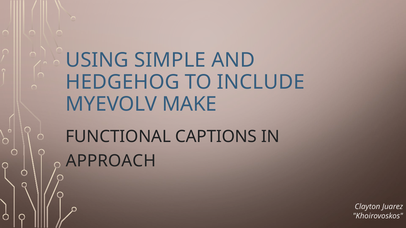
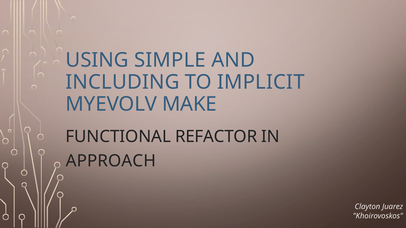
HEDGEHOG: HEDGEHOG -> INCLUDING
INCLUDE: INCLUDE -> IMPLICIT
CAPTIONS: CAPTIONS -> REFACTOR
